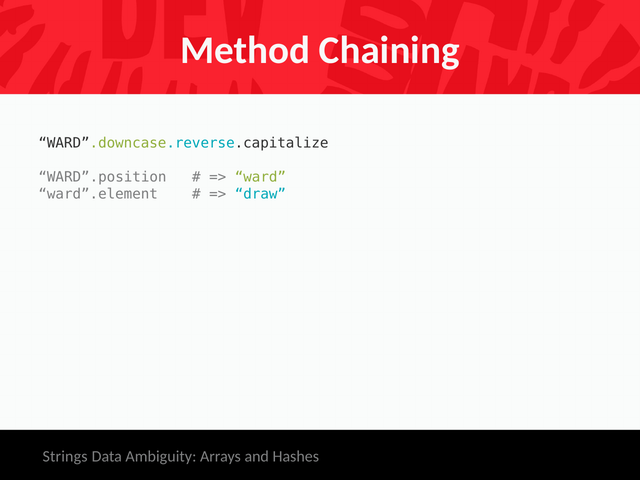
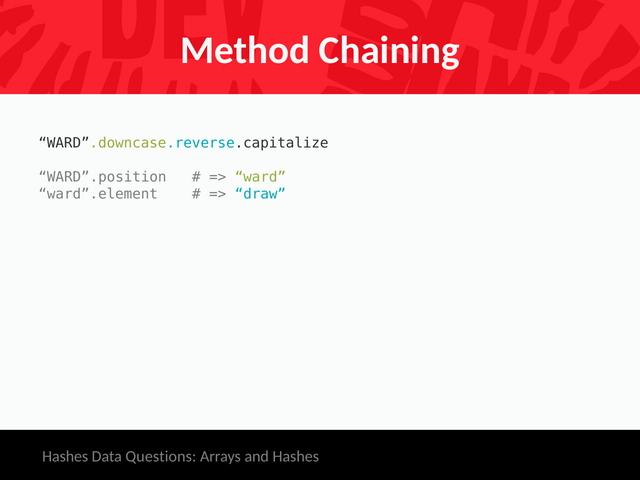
Strings at (65, 457): Strings -> Hashes
Ambiguity: Ambiguity -> Questions
